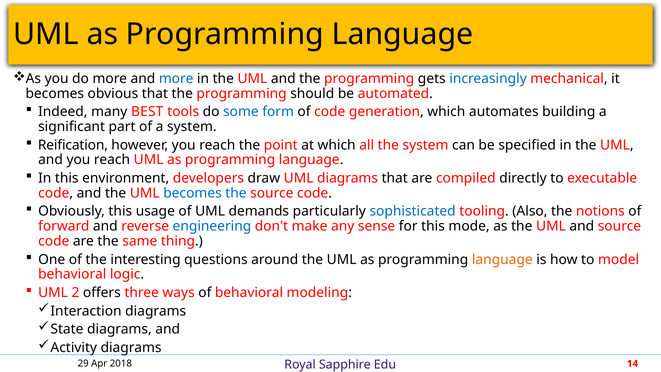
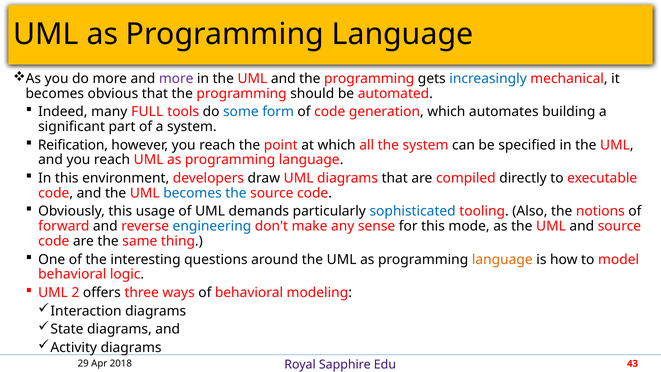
more at (176, 79) colour: blue -> purple
BEST: BEST -> FULL
14: 14 -> 43
